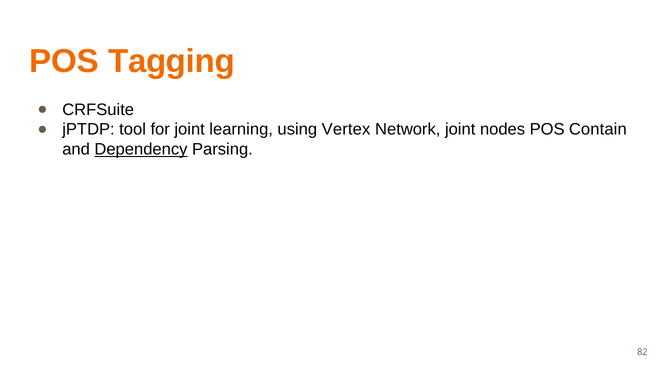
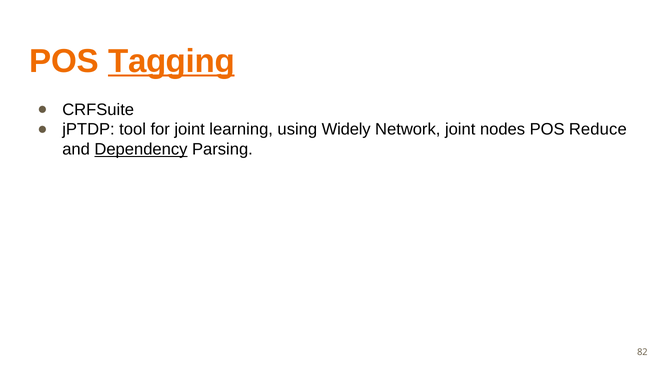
Tagging underline: none -> present
Vertex: Vertex -> Widely
Contain: Contain -> Reduce
